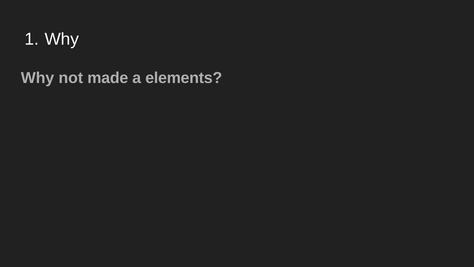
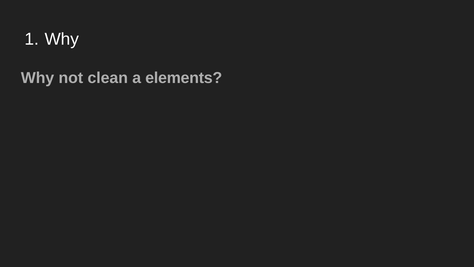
made: made -> clean
